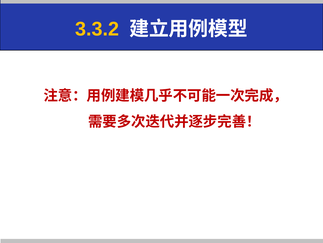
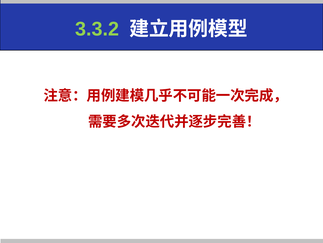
3.3.2 colour: yellow -> light green
